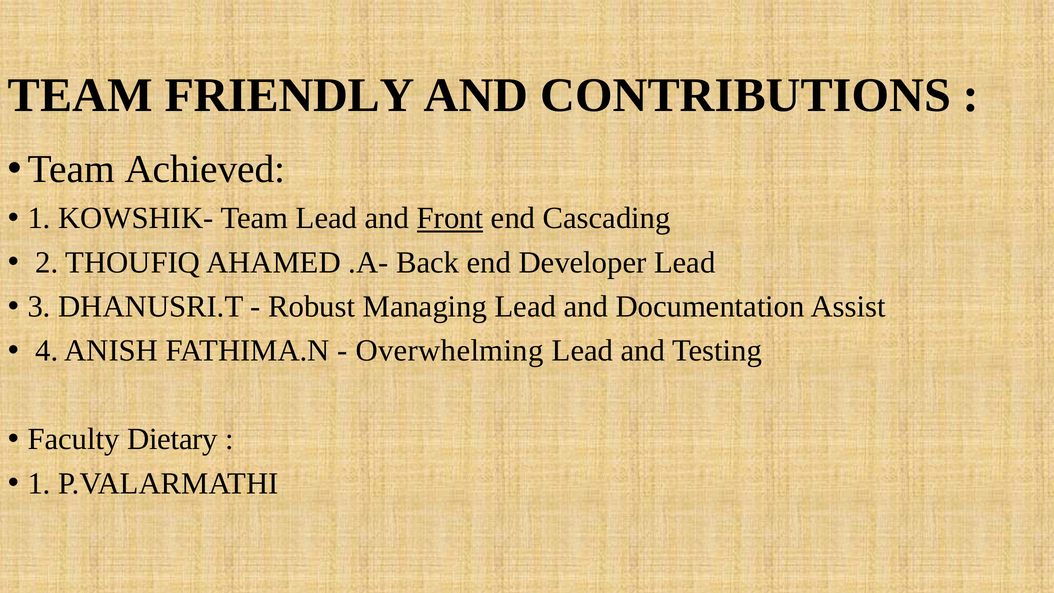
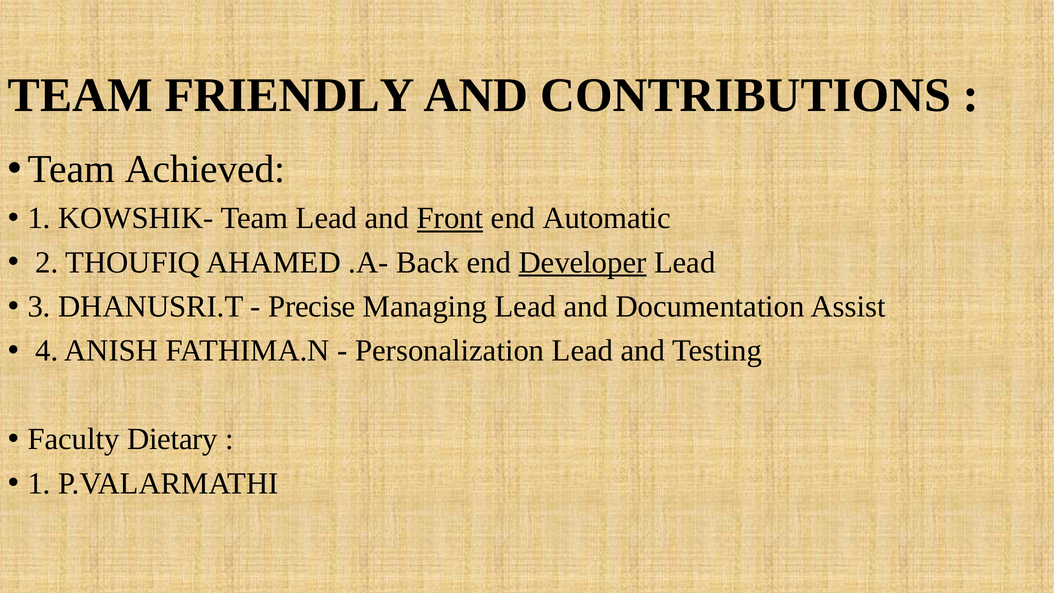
Cascading: Cascading -> Automatic
Developer underline: none -> present
Robust: Robust -> Precise
Overwhelming: Overwhelming -> Personalization
